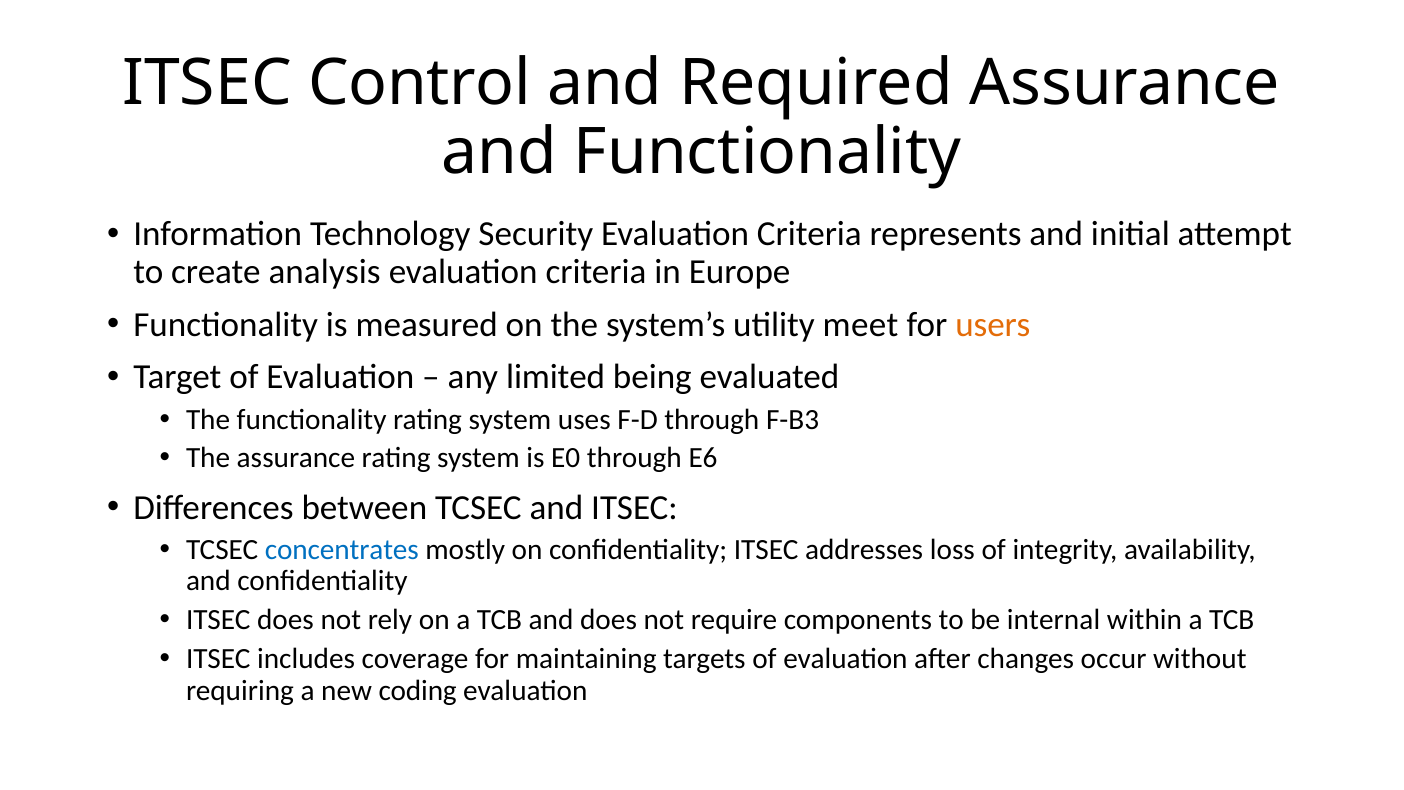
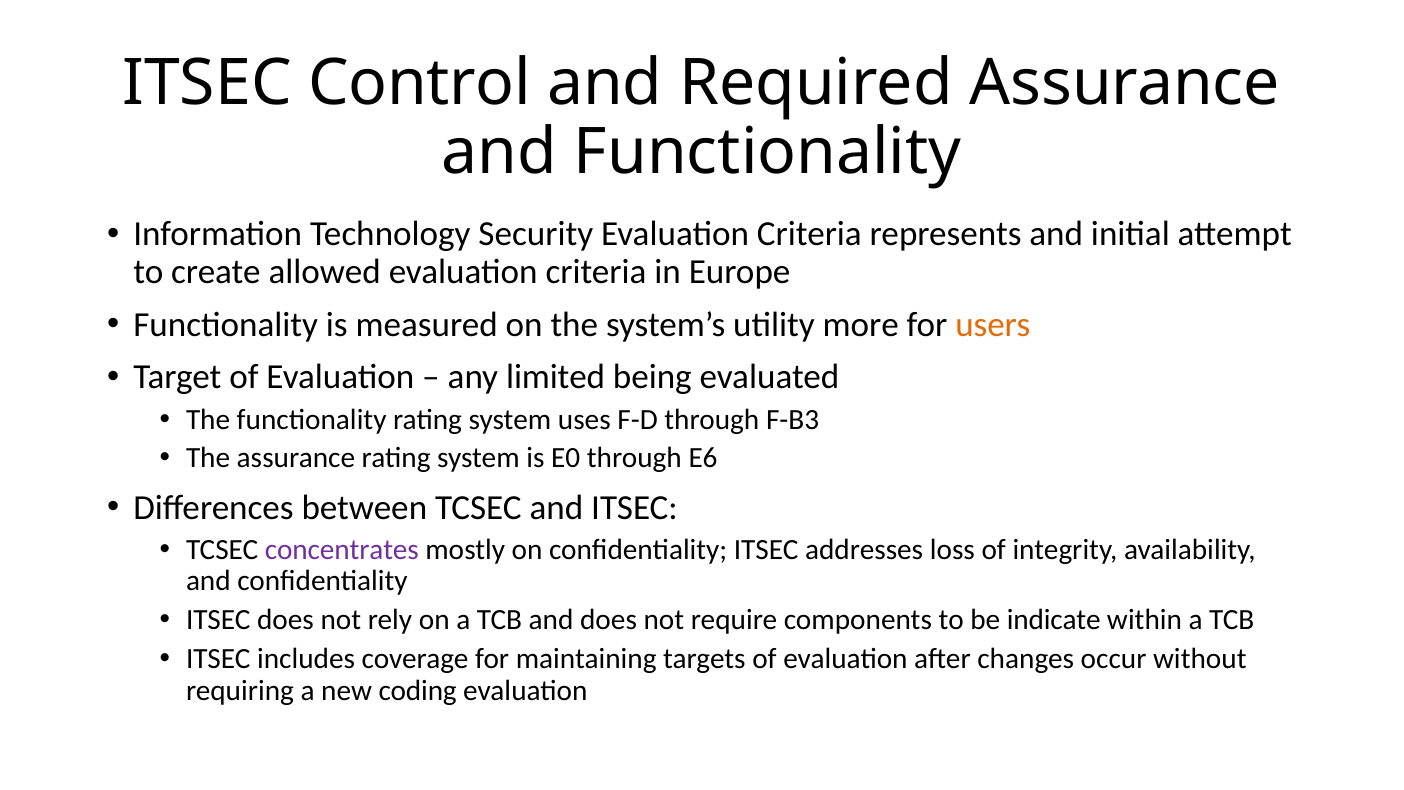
analysis: analysis -> allowed
meet: meet -> more
concentrates colour: blue -> purple
internal: internal -> indicate
